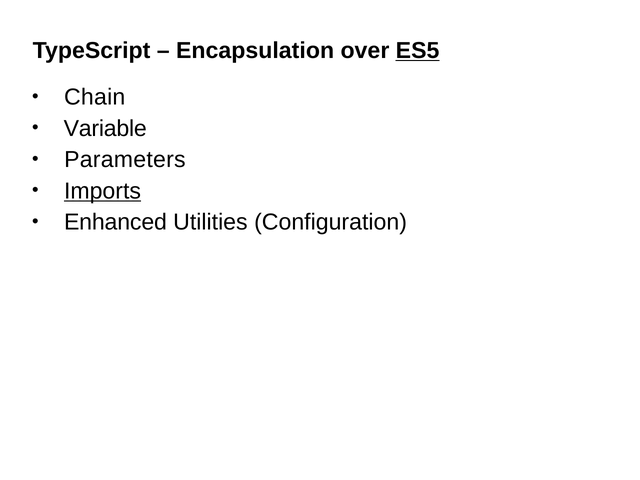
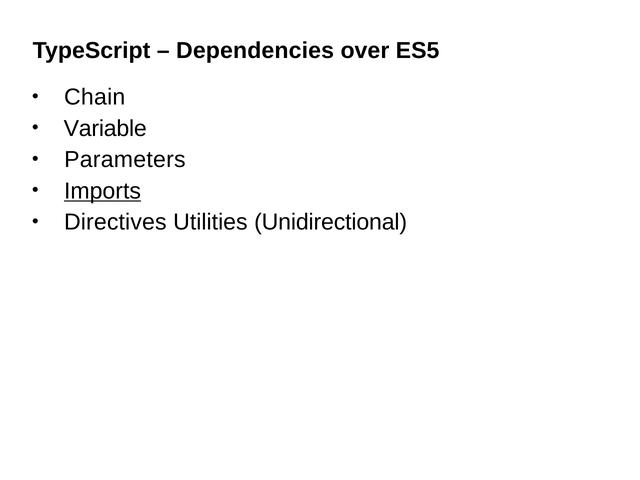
Encapsulation: Encapsulation -> Dependencies
ES5 underline: present -> none
Enhanced: Enhanced -> Directives
Configuration: Configuration -> Unidirectional
